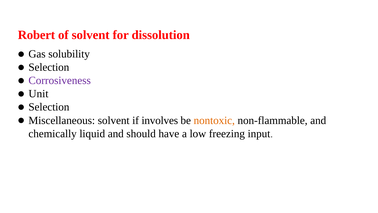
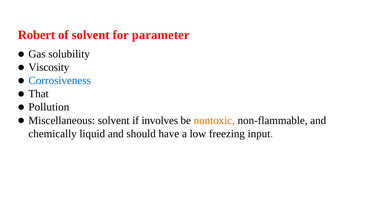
dissolution: dissolution -> parameter
Selection at (49, 67): Selection -> Viscosity
Corrosiveness colour: purple -> blue
Unit: Unit -> That
Selection at (49, 107): Selection -> Pollution
